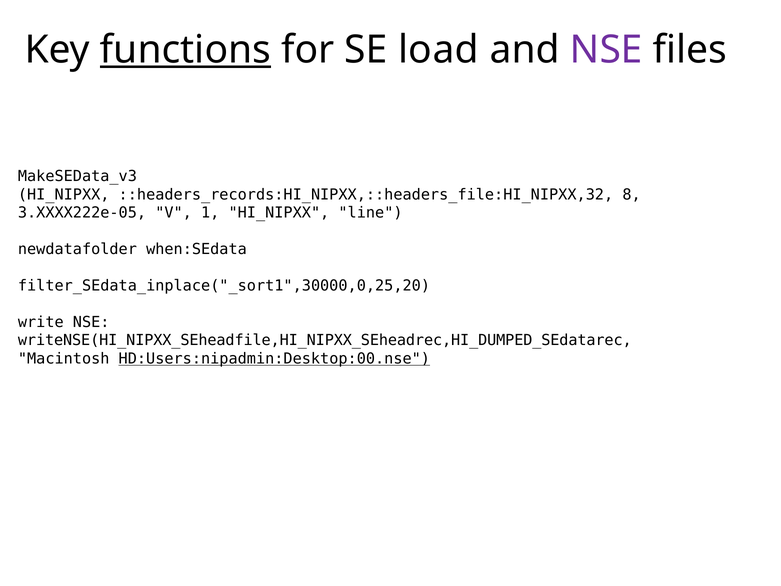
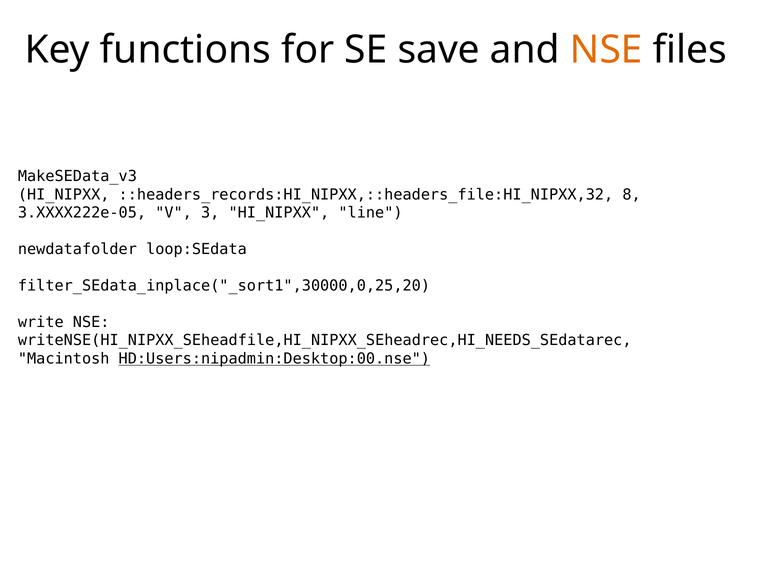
functions underline: present -> none
load: load -> save
NSE at (606, 50) colour: purple -> orange
1: 1 -> 3
when:SEdata: when:SEdata -> loop:SEdata
writeNSE(HI_NIPXX_SEheadfile,HI_NIPXX_SEheadrec,HI_DUMPED_SEdatarec: writeNSE(HI_NIPXX_SEheadfile,HI_NIPXX_SEheadrec,HI_DUMPED_SEdatarec -> writeNSE(HI_NIPXX_SEheadfile,HI_NIPXX_SEheadrec,HI_NEEDS_SEdatarec
